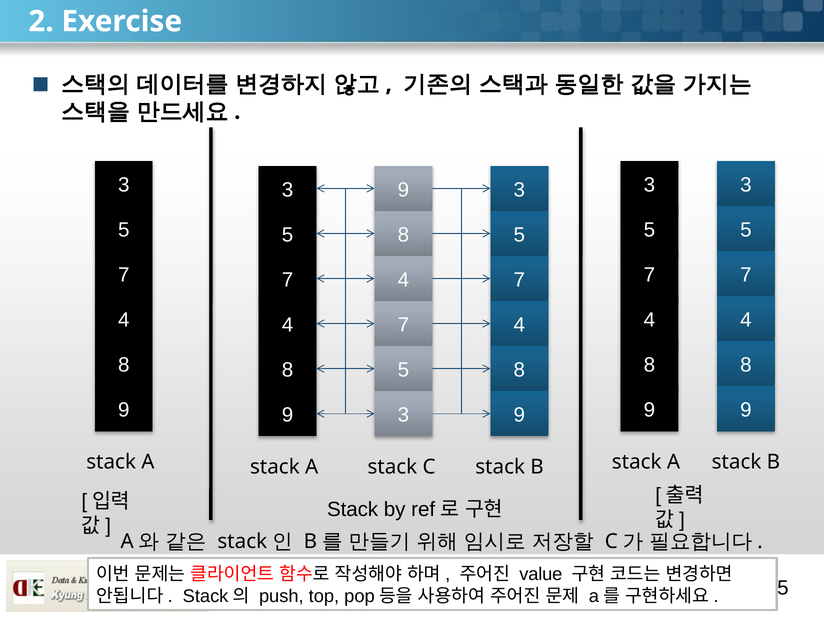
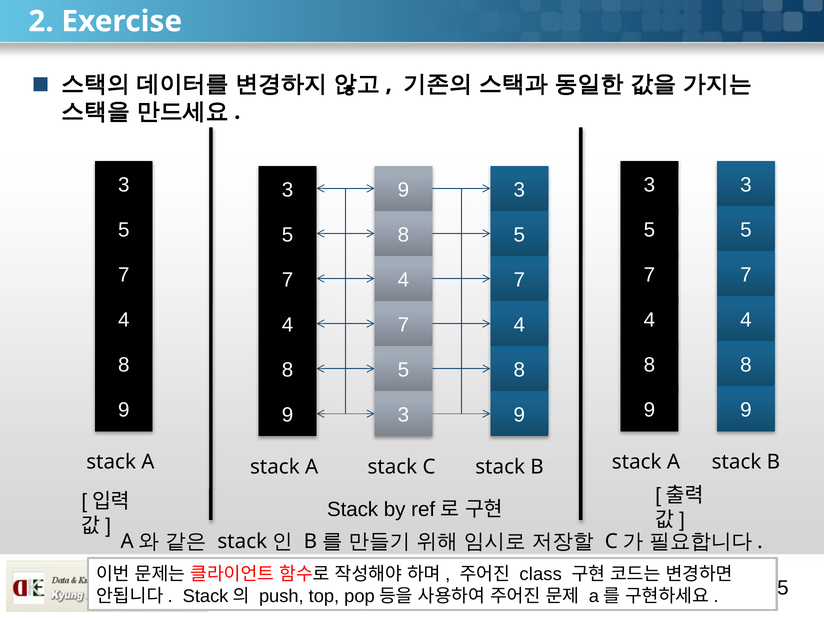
value: value -> class
